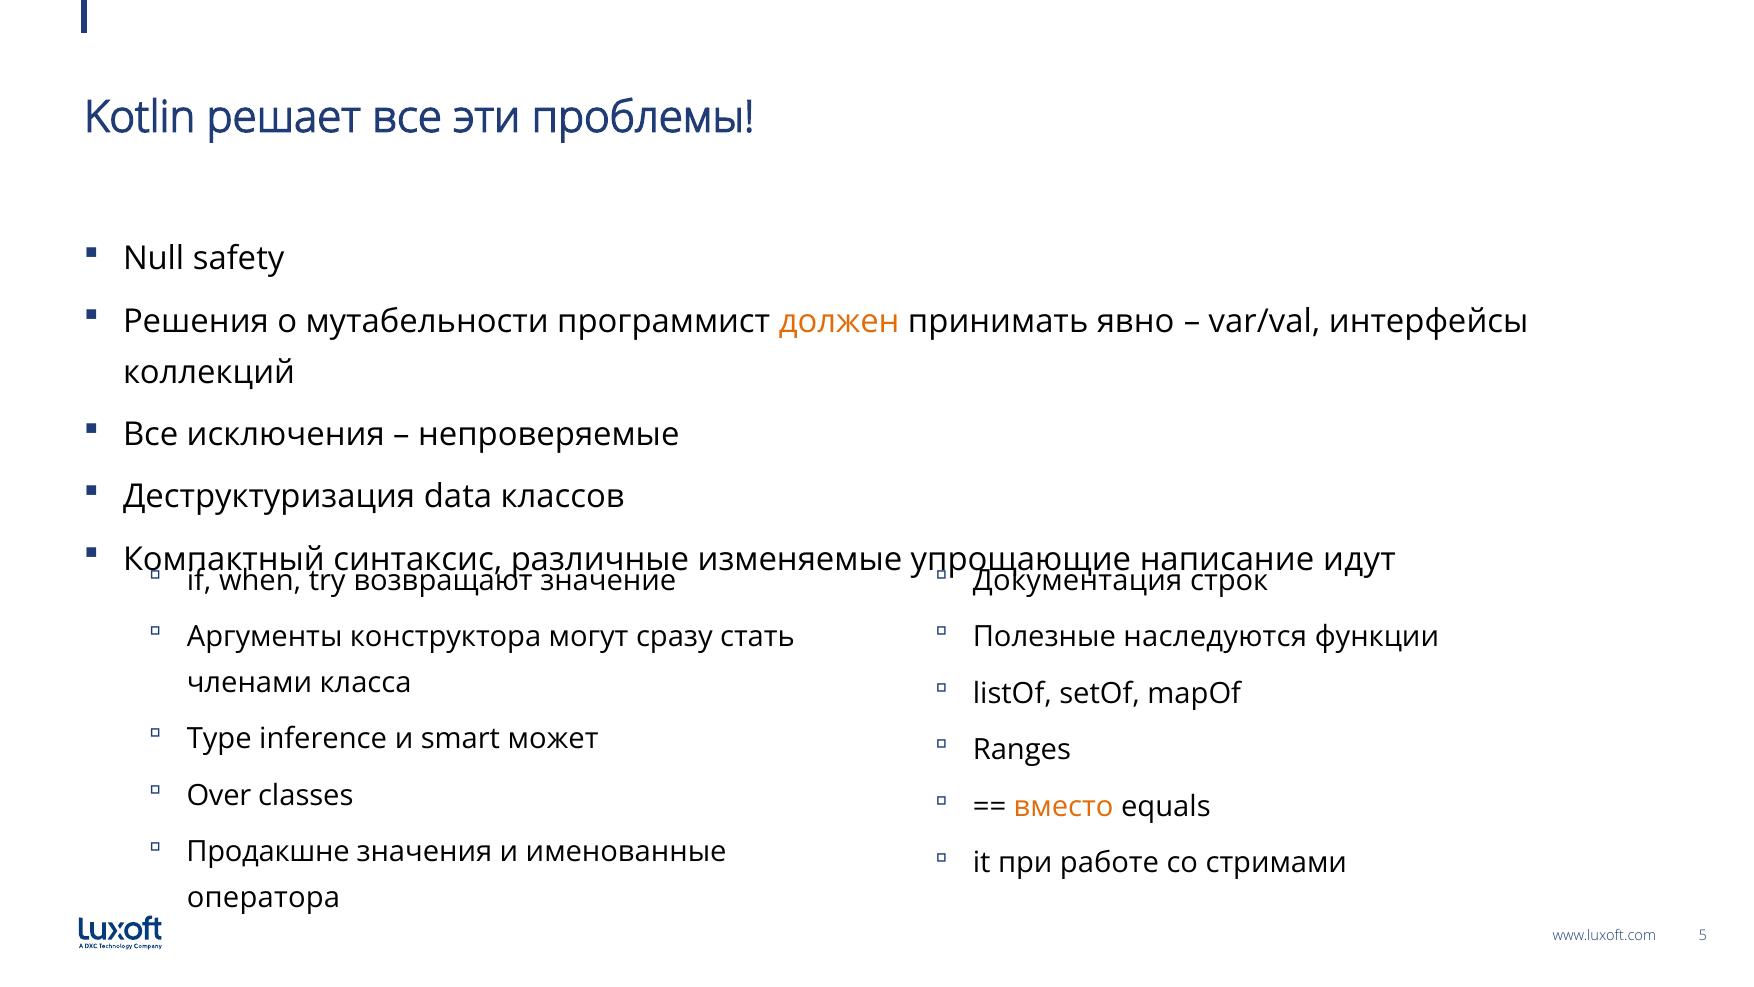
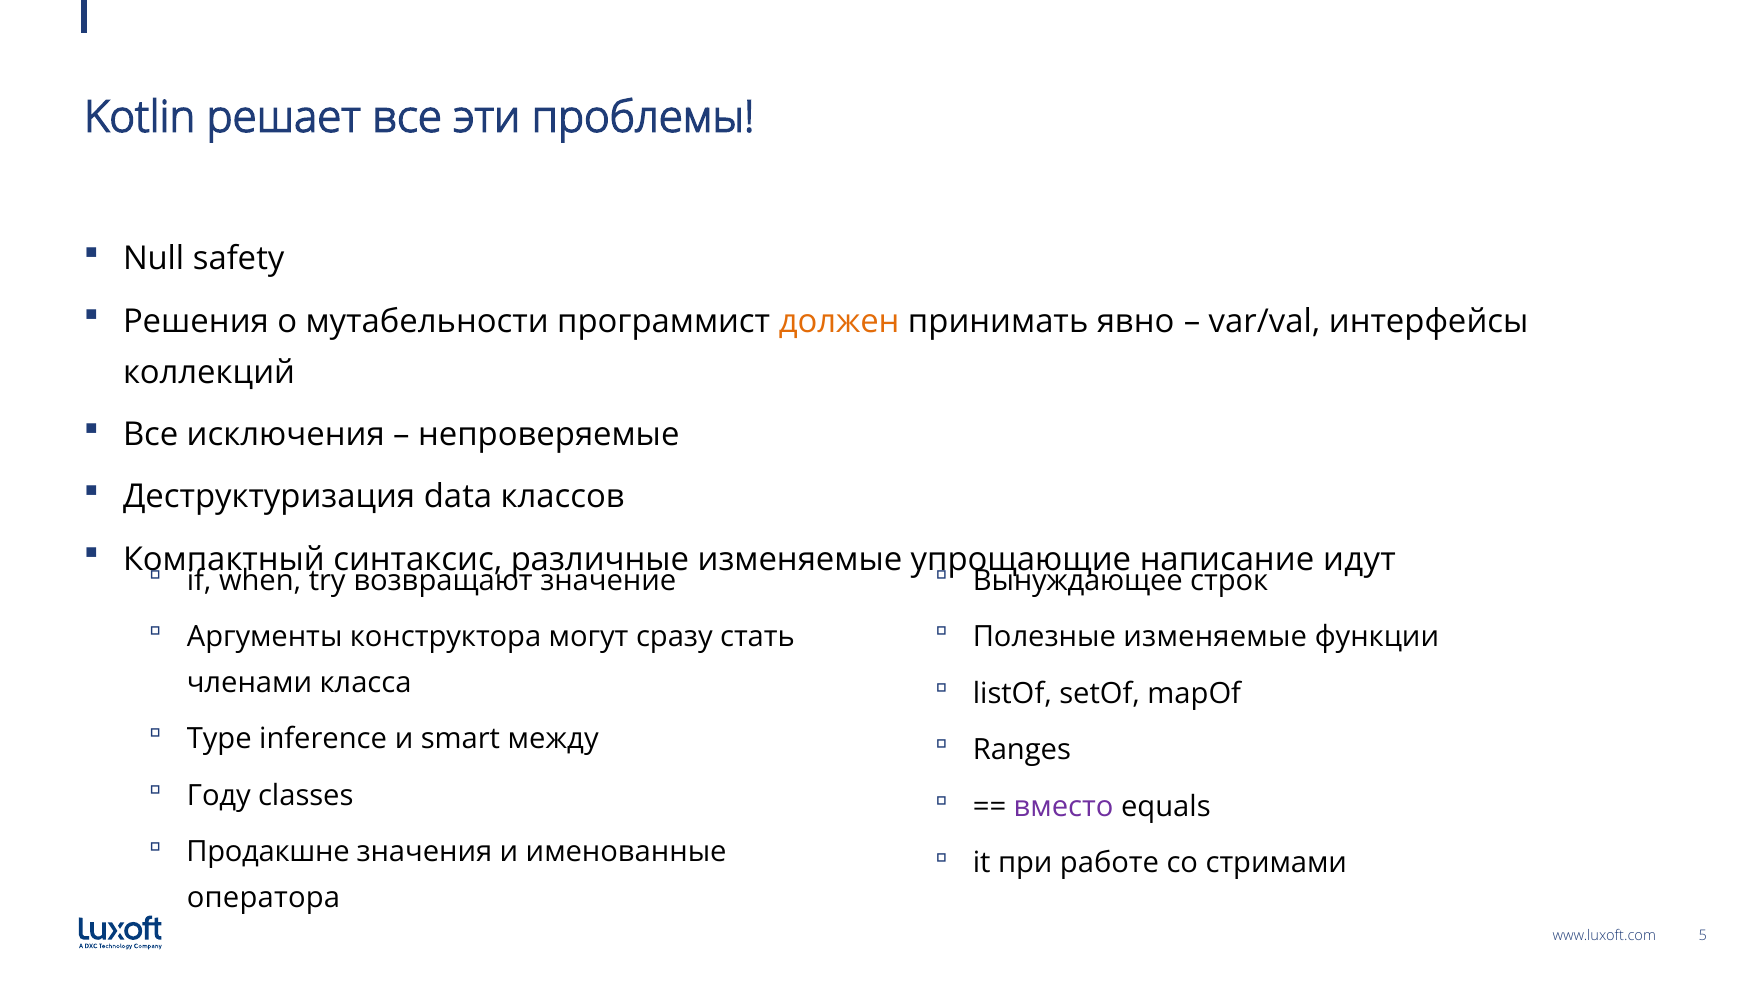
Документация: Документация -> Вынуждающее
Полезные наследуются: наследуются -> изменяемые
может: может -> между
Over: Over -> Году
вместо colour: orange -> purple
